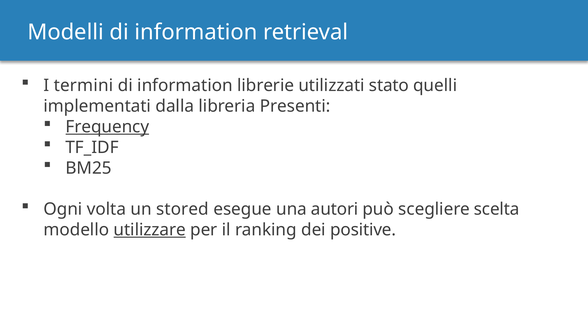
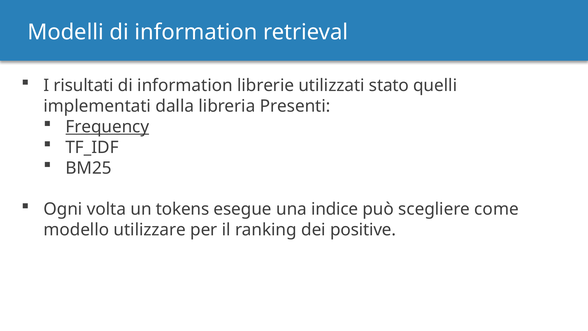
termini: termini -> risultati
stored: stored -> tokens
autori: autori -> indice
scelta: scelta -> come
utilizzare underline: present -> none
